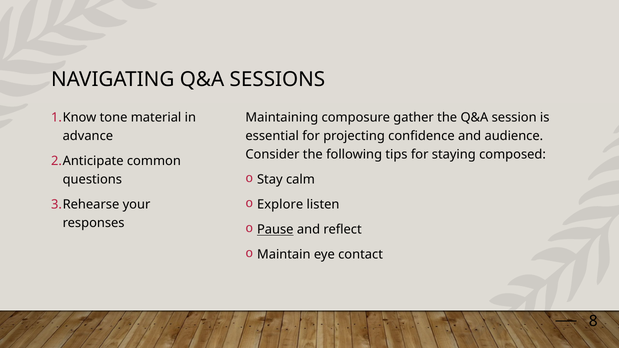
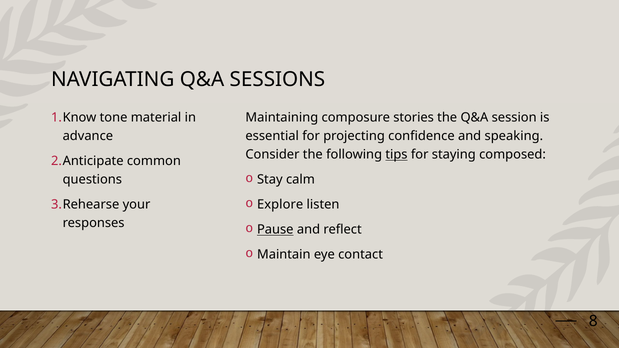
gather: gather -> stories
audience: audience -> speaking
tips underline: none -> present
